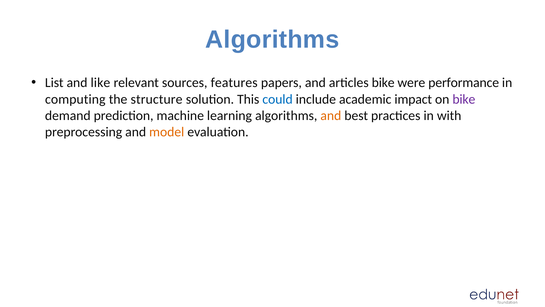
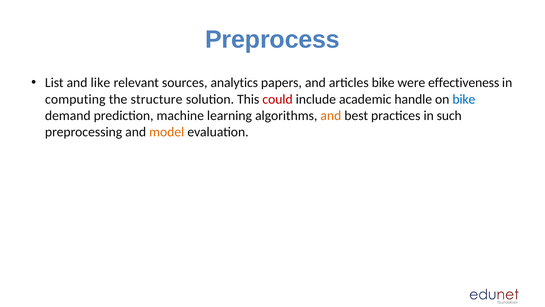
Algorithms at (272, 40): Algorithms -> Preprocess
features: features -> analytics
performance: performance -> effectiveness
could colour: blue -> red
impact: impact -> handle
bike at (464, 99) colour: purple -> blue
with: with -> such
